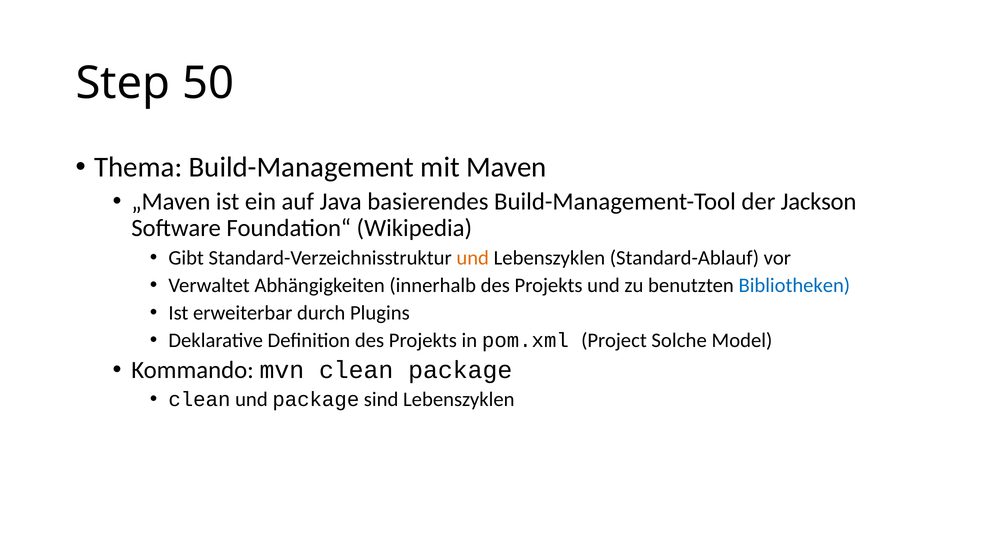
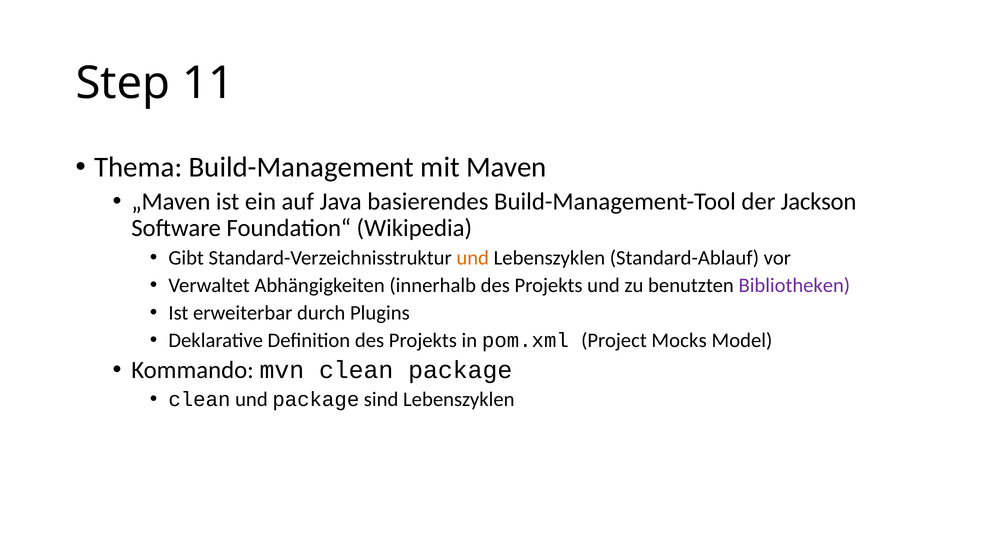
50: 50 -> 11
Bibliotheken colour: blue -> purple
Solche: Solche -> Mocks
